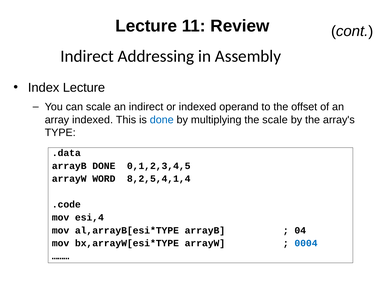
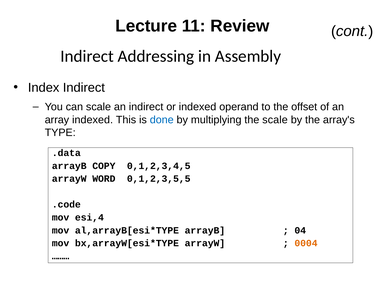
Index Lecture: Lecture -> Indirect
arrayB DONE: DONE -> COPY
8,2,5,4,1,4: 8,2,5,4,1,4 -> 0,1,2,3,5,5
0004 colour: blue -> orange
